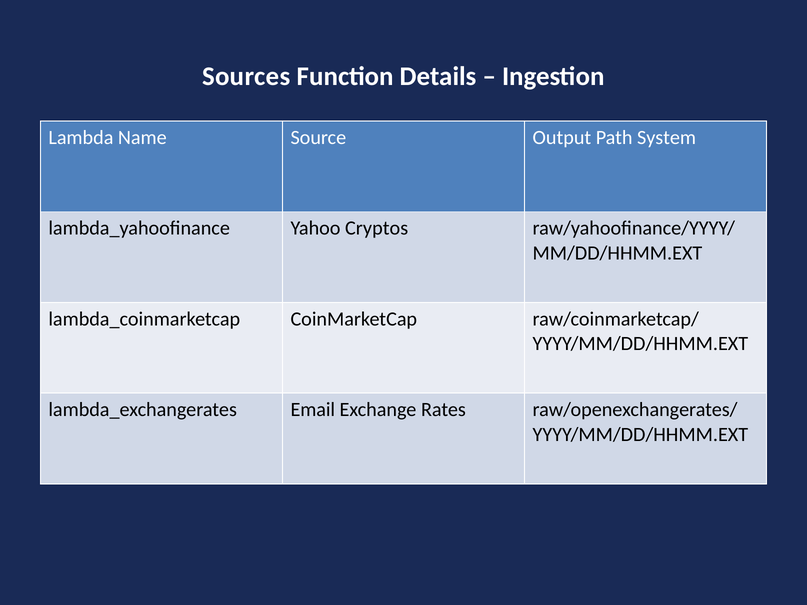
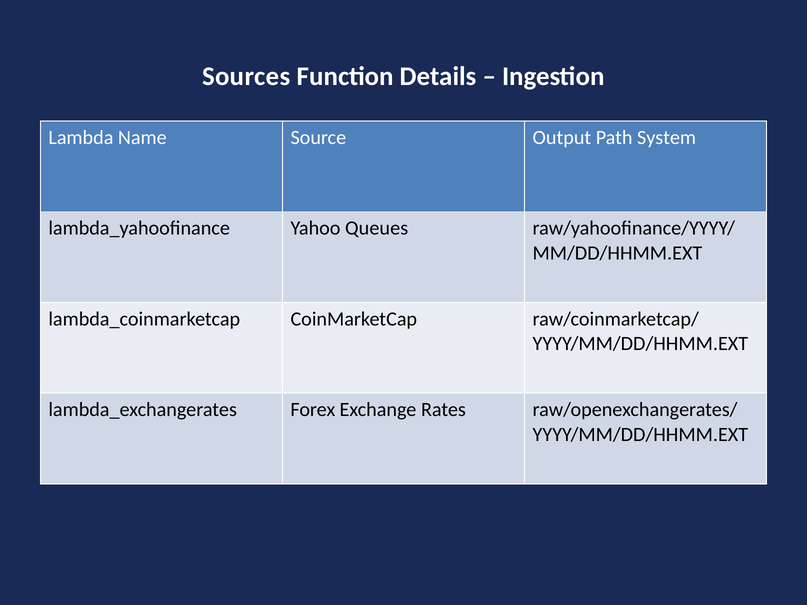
Cryptos: Cryptos -> Queues
Email: Email -> Forex
